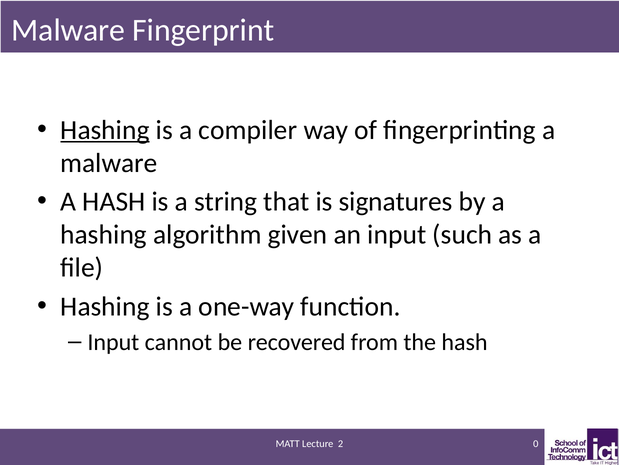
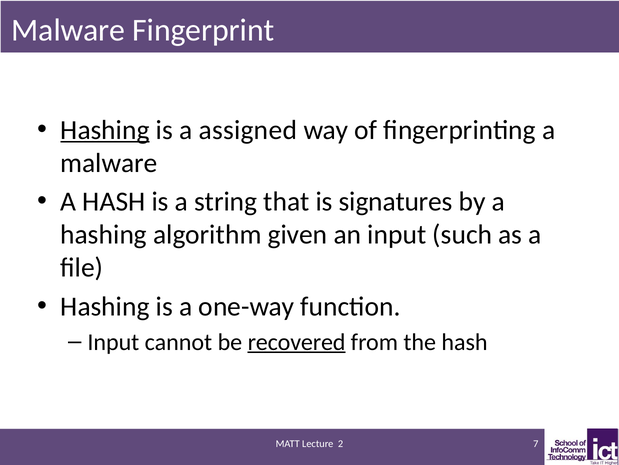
compiler: compiler -> assigned
recovered underline: none -> present
0: 0 -> 7
